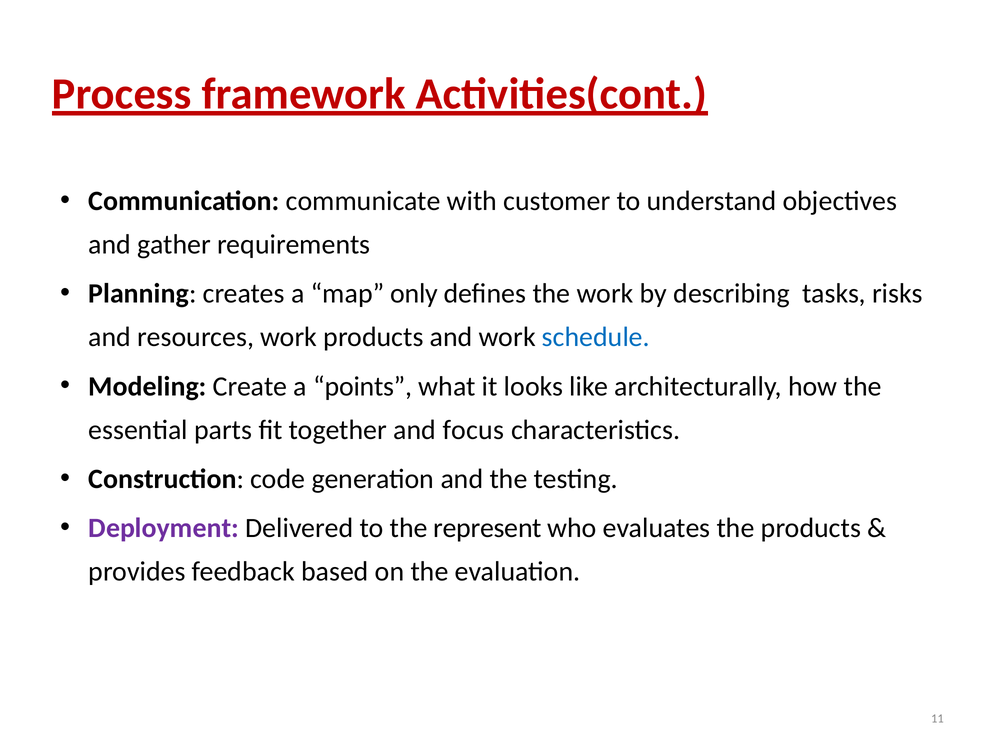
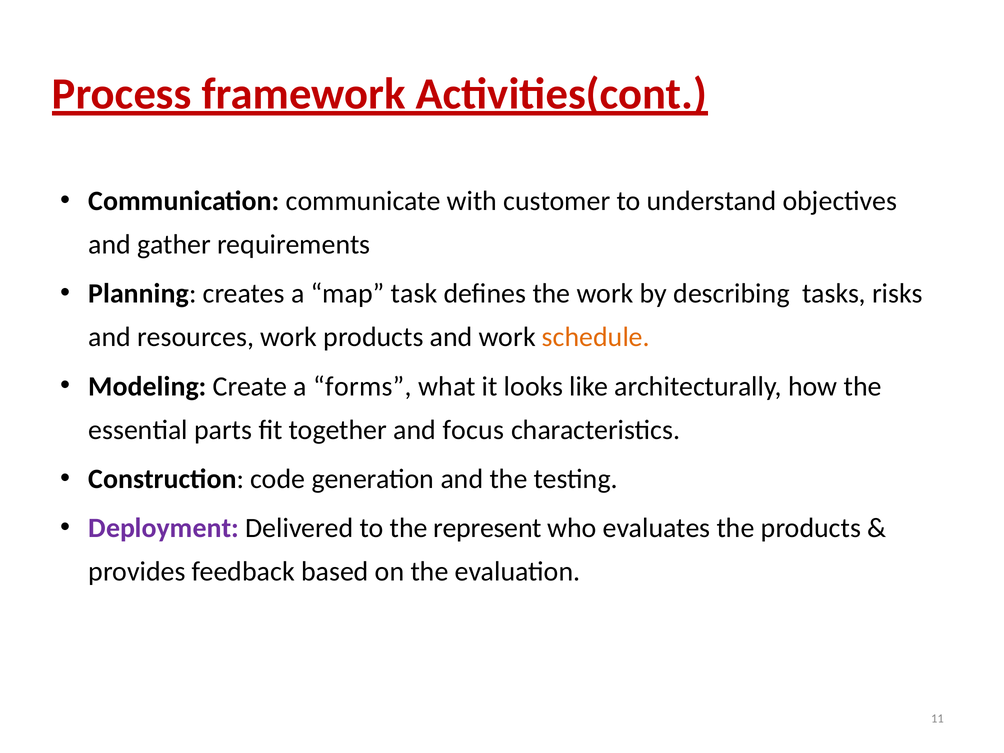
only: only -> task
schedule colour: blue -> orange
points: points -> forms
